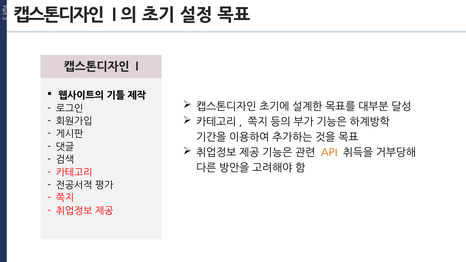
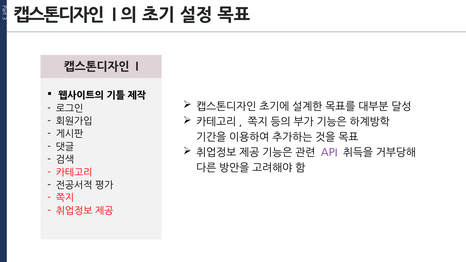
API colour: orange -> purple
